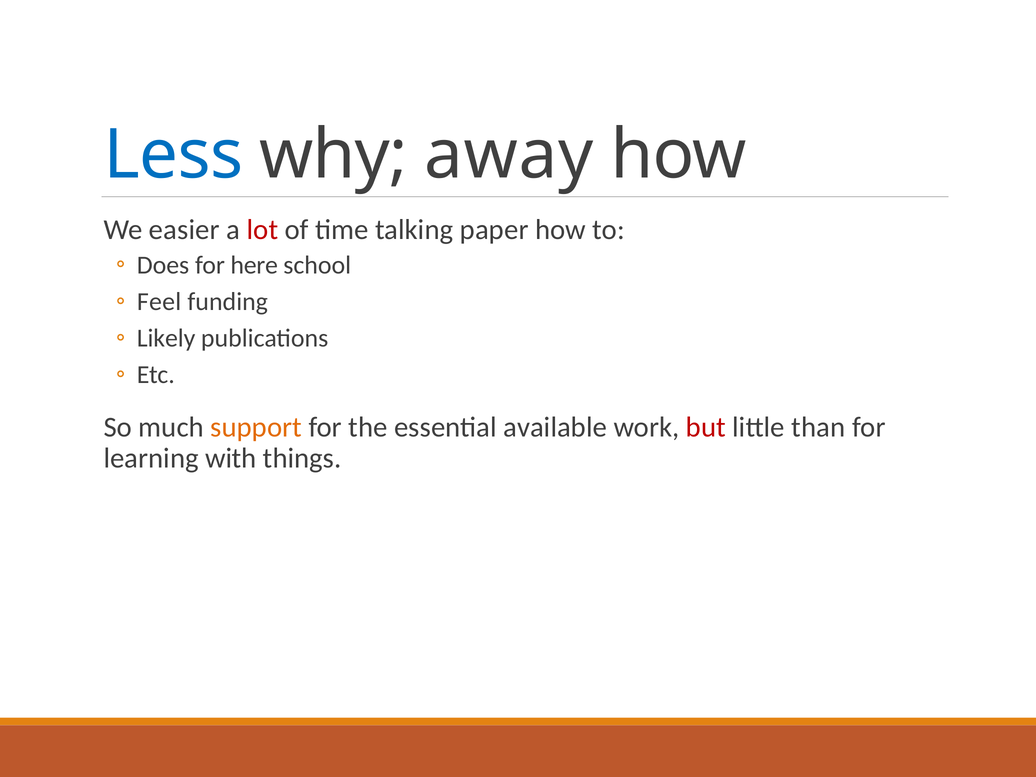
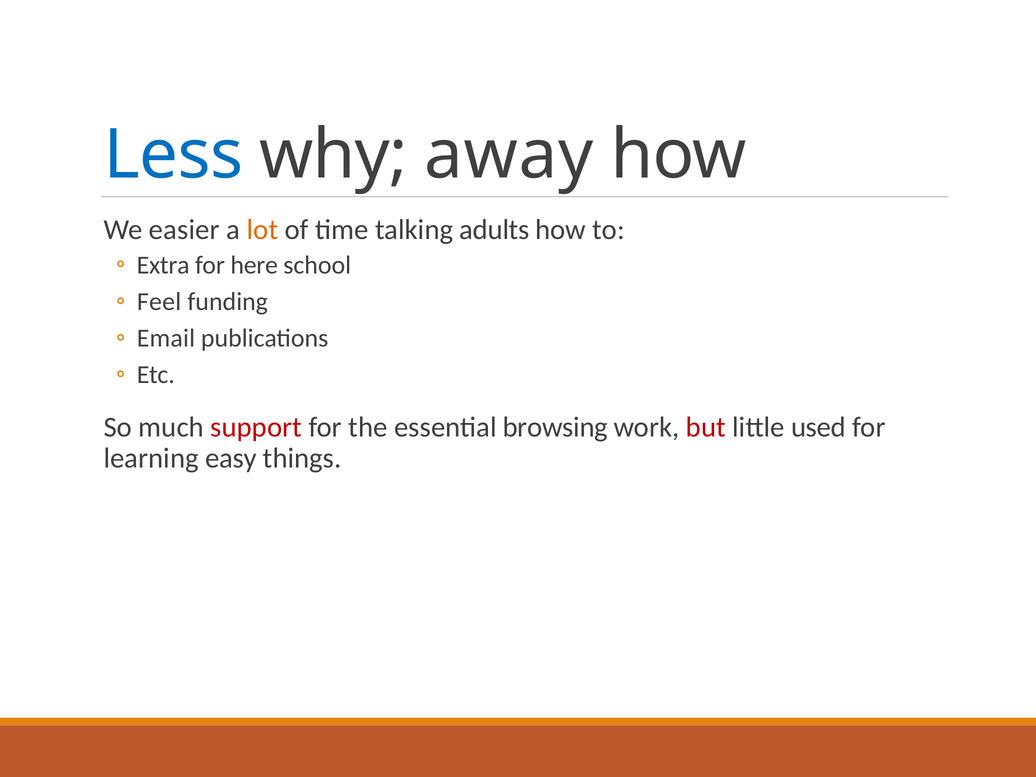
lot colour: red -> orange
paper: paper -> adults
Does: Does -> Extra
Likely: Likely -> Email
support colour: orange -> red
available: available -> browsing
than: than -> used
with: with -> easy
